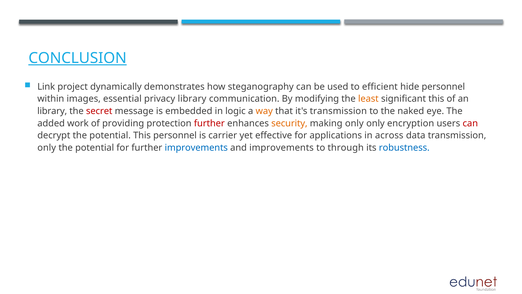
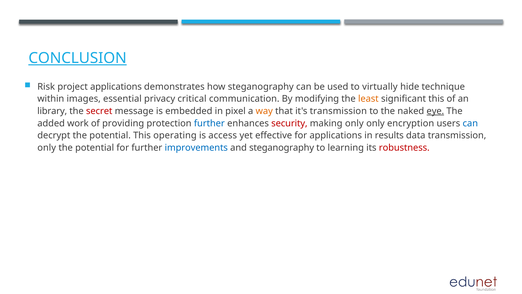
Link: Link -> Risk
project dynamically: dynamically -> applications
efficient: efficient -> virtually
hide personnel: personnel -> technique
privacy library: library -> critical
logic: logic -> pixel
eye underline: none -> present
further at (209, 123) colour: red -> blue
security colour: orange -> red
can at (470, 123) colour: red -> blue
This personnel: personnel -> operating
carrier: carrier -> access
across: across -> results
and improvements: improvements -> steganography
through: through -> learning
robustness colour: blue -> red
